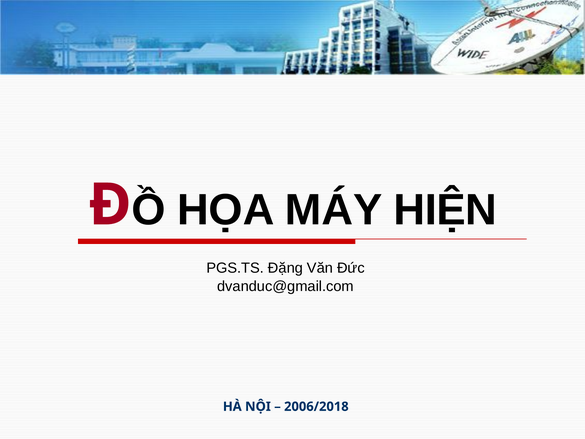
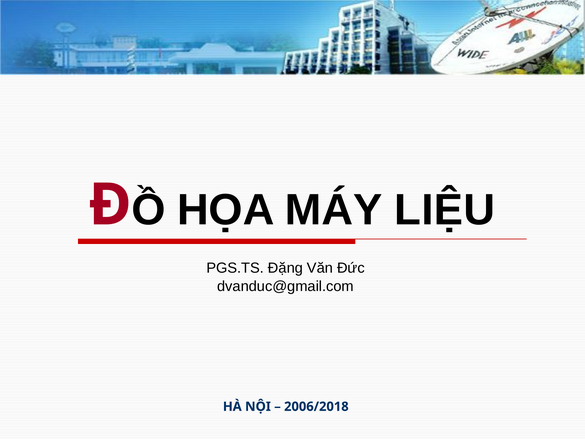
HIỆN: HIỆN -> LIỆU
